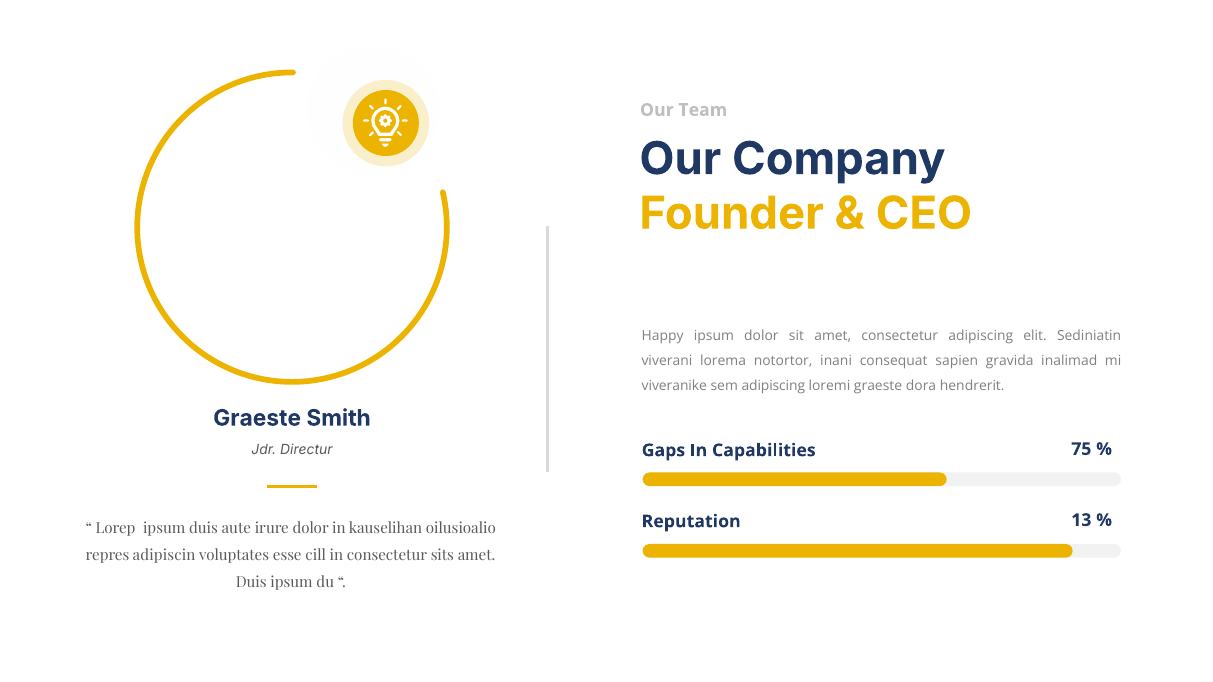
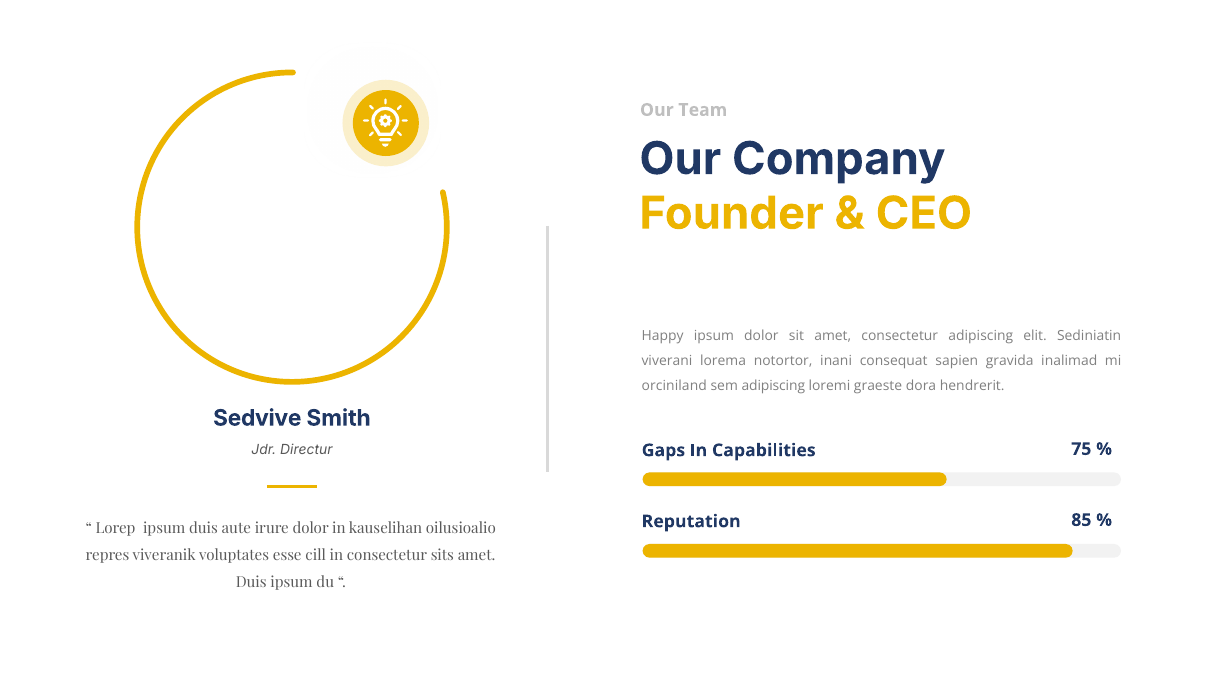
viveranike: viveranike -> orciniland
Graeste at (257, 418): Graeste -> Sedvive
13: 13 -> 85
adipiscin: adipiscin -> viveranik
